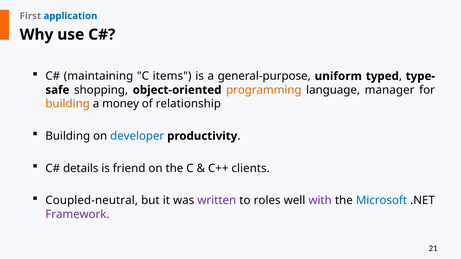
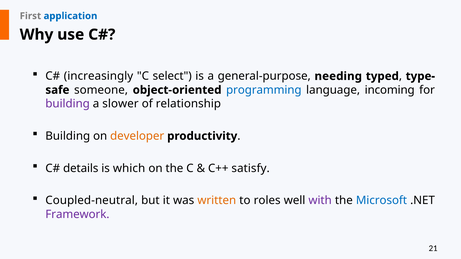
maintaining: maintaining -> increasingly
items: items -> select
uniform: uniform -> needing
shopping: shopping -> someone
programming colour: orange -> blue
manager: manager -> incoming
building at (68, 104) colour: orange -> purple
money: money -> slower
developer colour: blue -> orange
friend: friend -> which
clients: clients -> satisfy
written colour: purple -> orange
